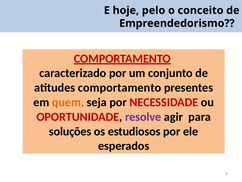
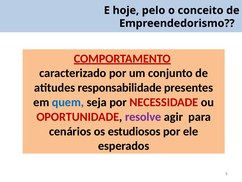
atitudes comportamento: comportamento -> responsabilidade
quem colour: orange -> blue
soluções: soluções -> cenários
